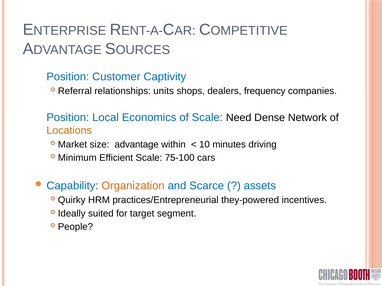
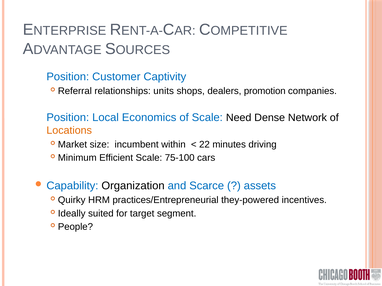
frequency: frequency -> promotion
advantage: advantage -> incumbent
10: 10 -> 22
Organization colour: orange -> black
